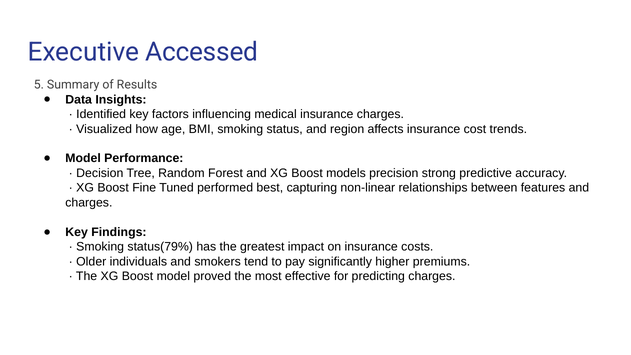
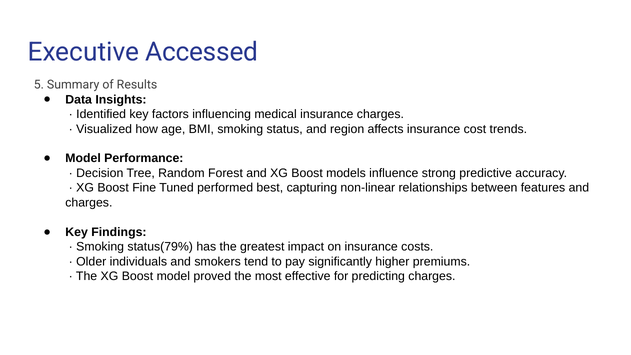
precision: precision -> influence
